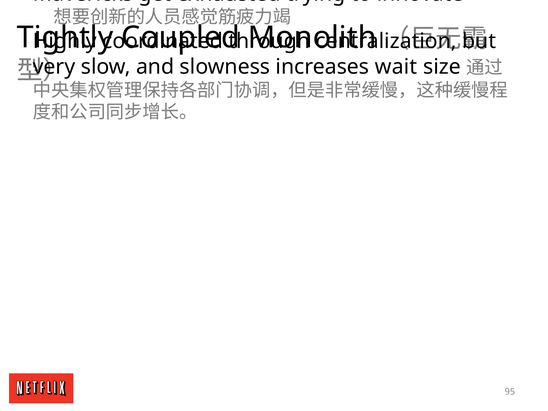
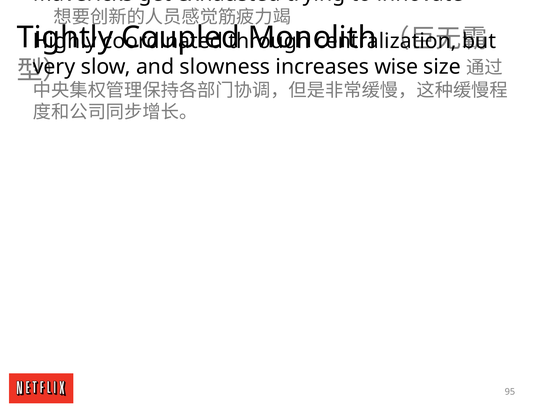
wait: wait -> wise
